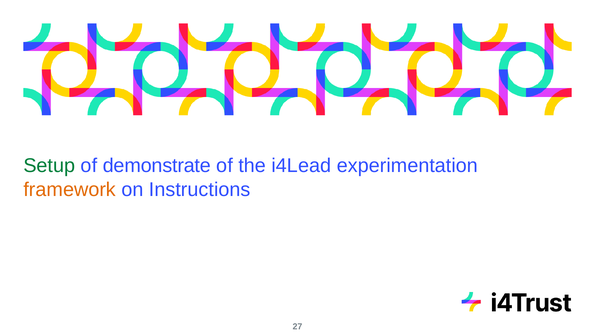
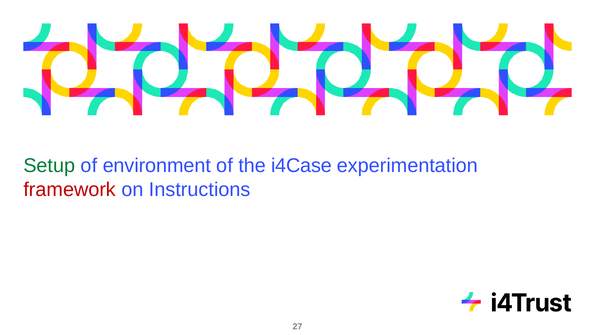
demonstrate: demonstrate -> environment
i4Lead: i4Lead -> i4Case
framework colour: orange -> red
